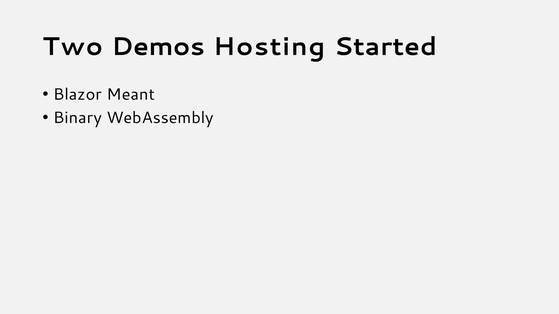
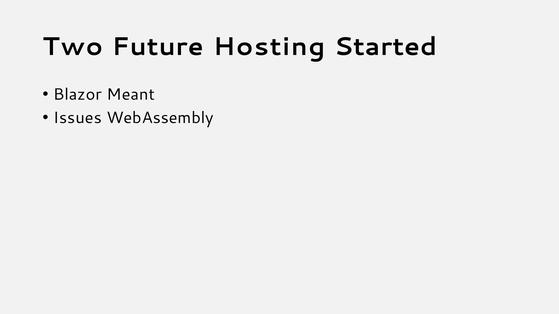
Demos: Demos -> Future
Binary: Binary -> Issues
